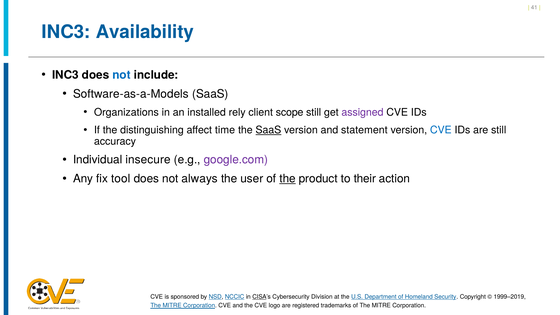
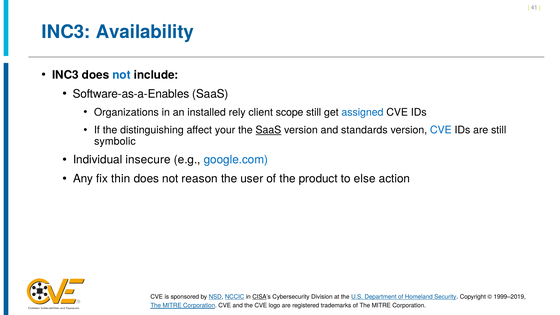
Software-as-a-Models: Software-as-a-Models -> Software-as-a-Enables
assigned colour: purple -> blue
time: time -> your
statement: statement -> standards
accuracy: accuracy -> symbolic
google.com colour: purple -> blue
tool: tool -> thin
always: always -> reason
the at (288, 179) underline: present -> none
their: their -> else
